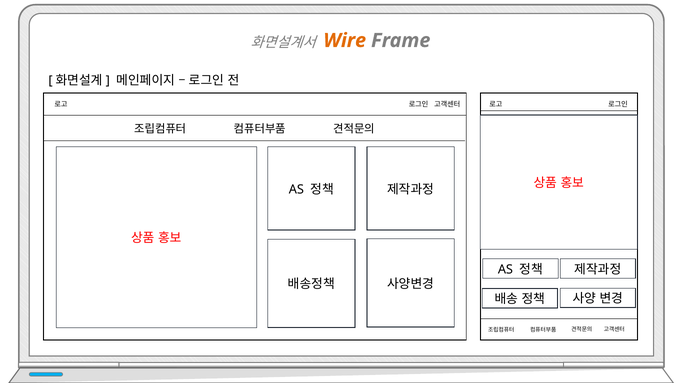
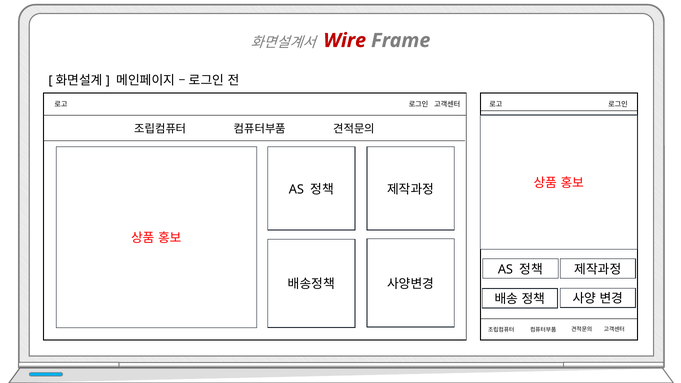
Wire colour: orange -> red
